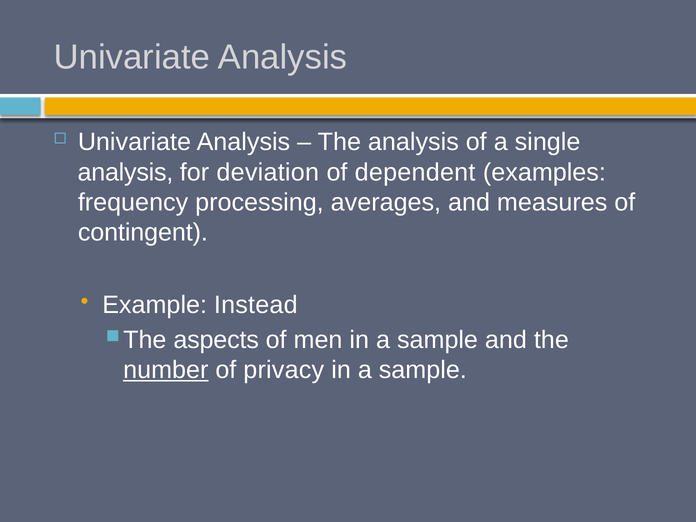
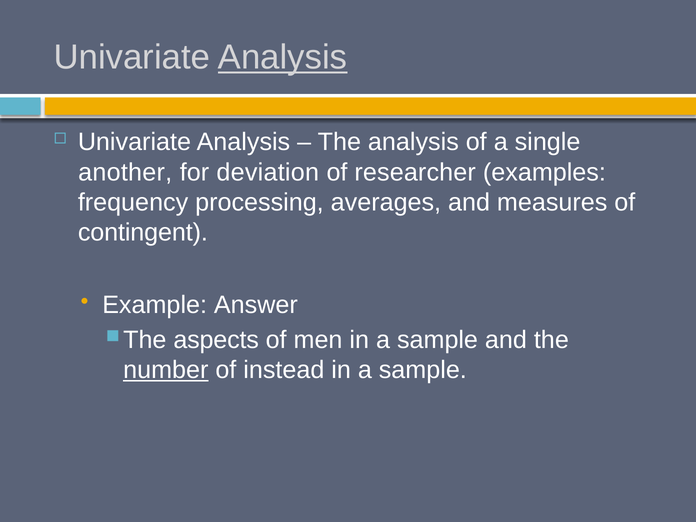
Analysis at (283, 58) underline: none -> present
analysis at (125, 172): analysis -> another
dependent: dependent -> researcher
Instead: Instead -> Answer
privacy: privacy -> instead
